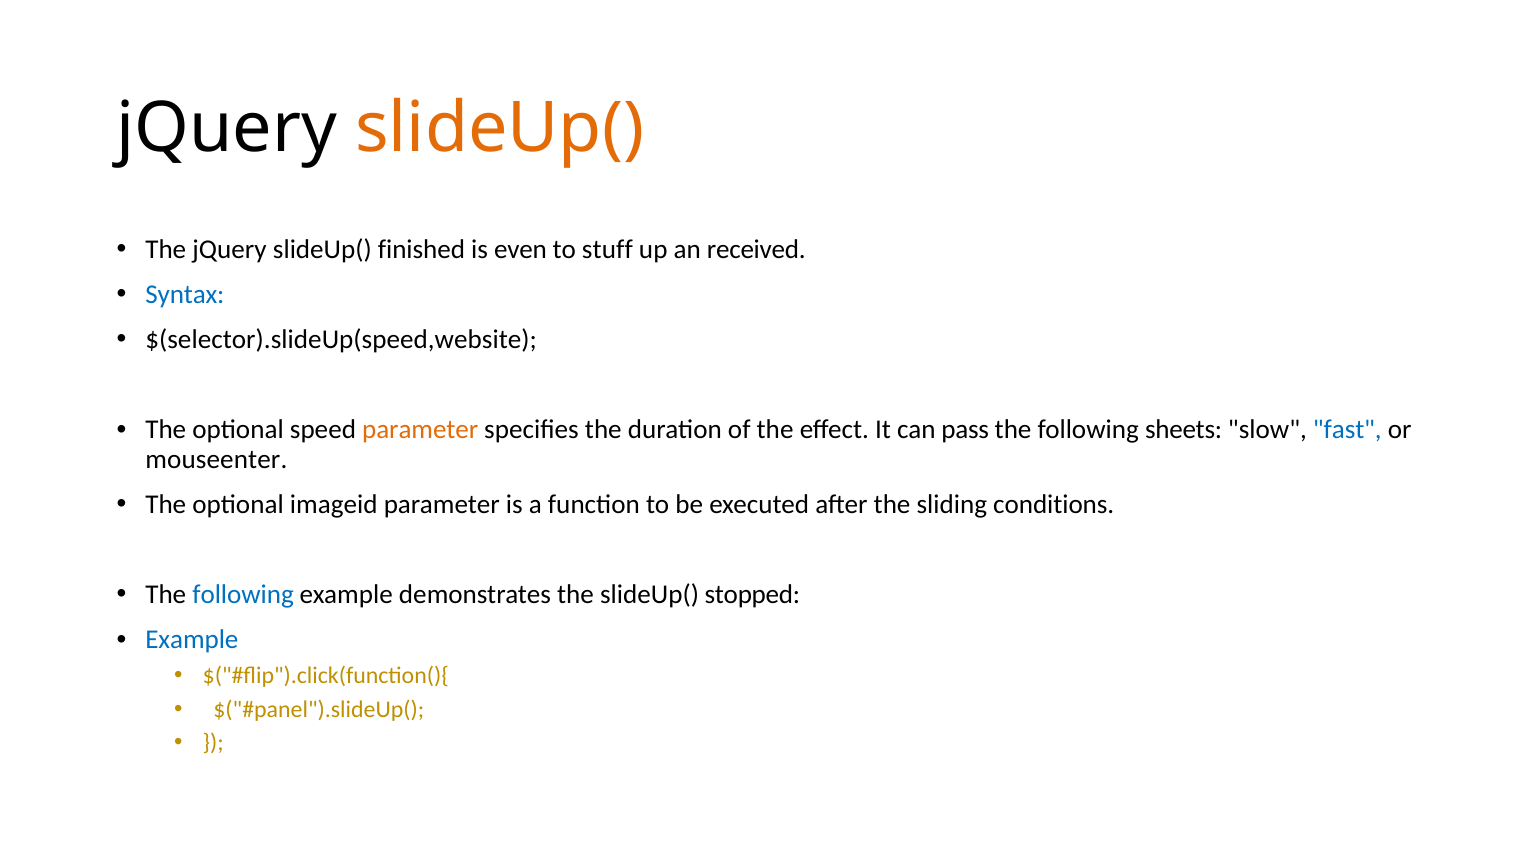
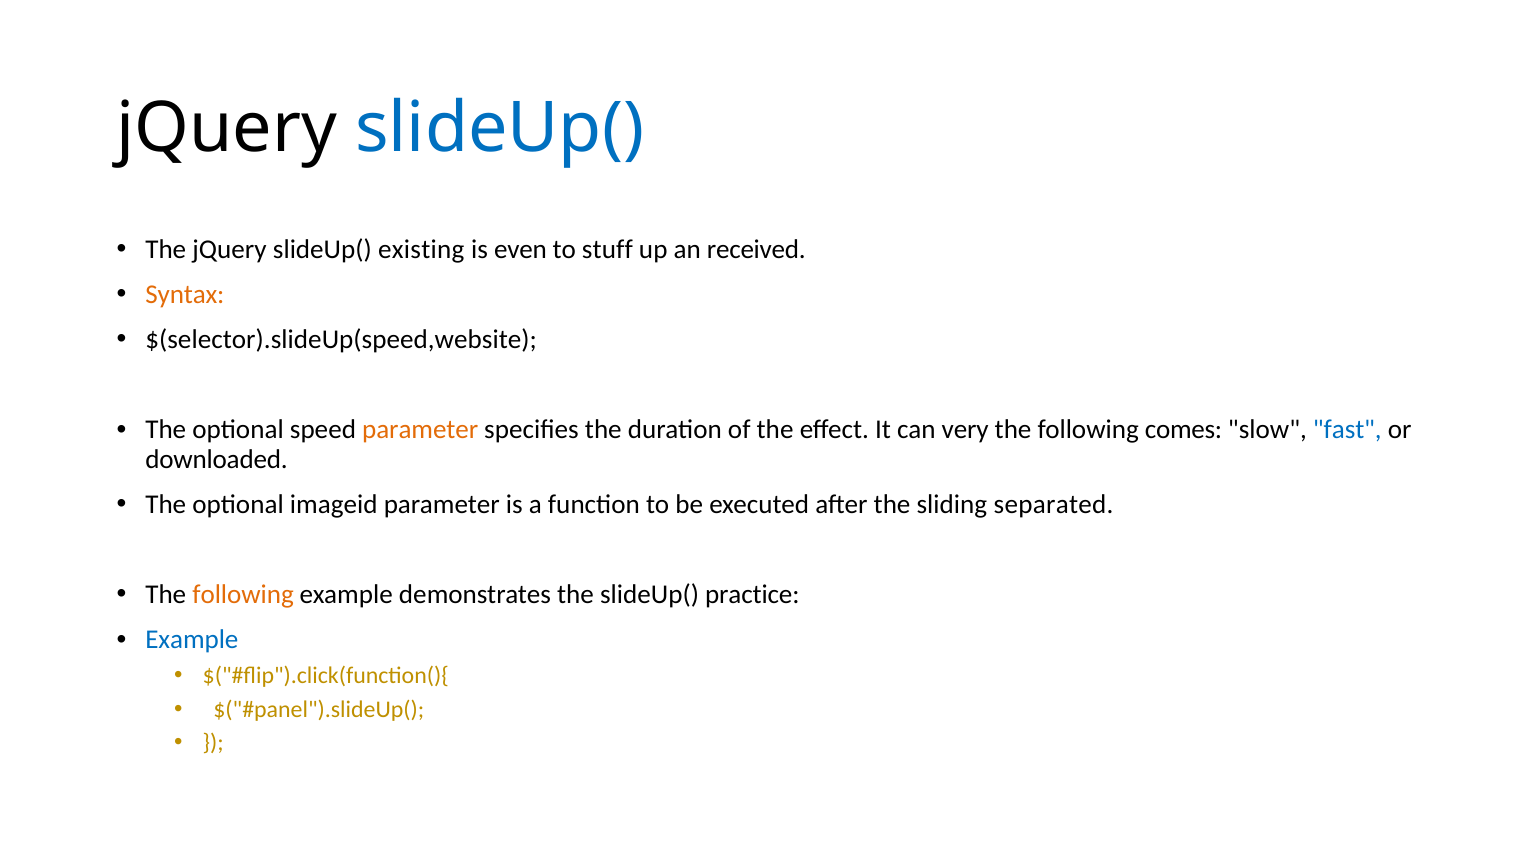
slideUp( at (500, 129) colour: orange -> blue
finished: finished -> existing
Syntax colour: blue -> orange
pass: pass -> very
sheets: sheets -> comes
mouseenter: mouseenter -> downloaded
conditions: conditions -> separated
following at (243, 595) colour: blue -> orange
stopped: stopped -> practice
